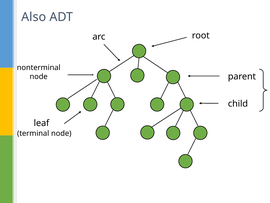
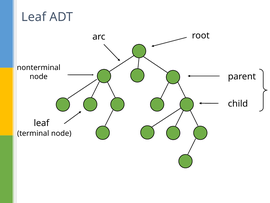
Also at (34, 17): Also -> Leaf
